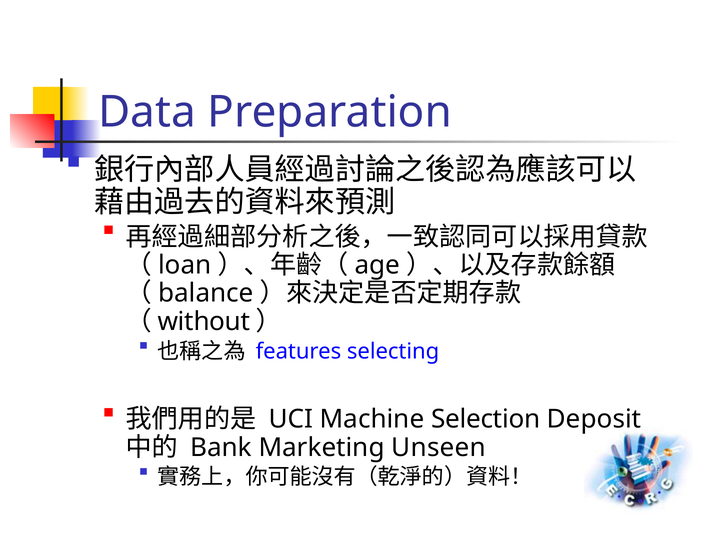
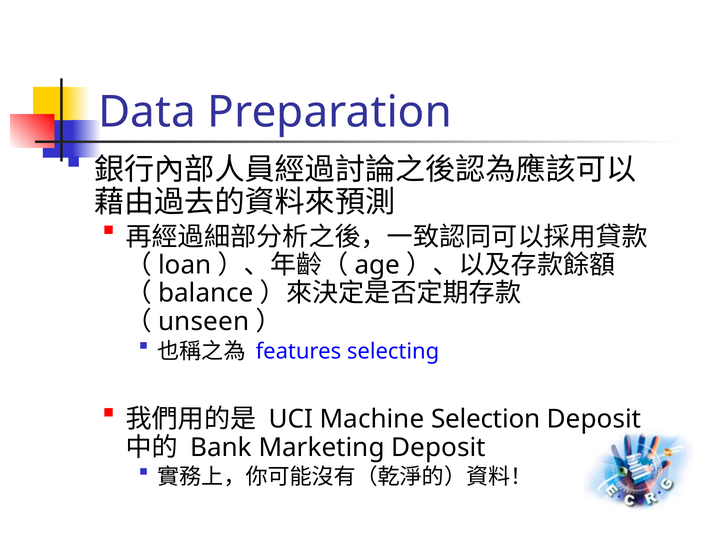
without: without -> unseen
Marketing Unseen: Unseen -> Deposit
